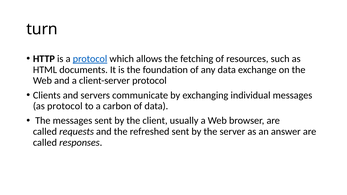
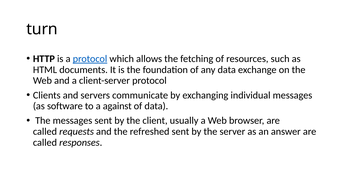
as protocol: protocol -> software
carbon: carbon -> against
